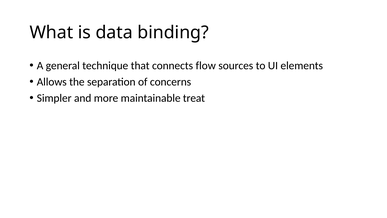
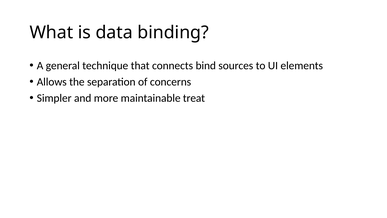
flow: flow -> bind
